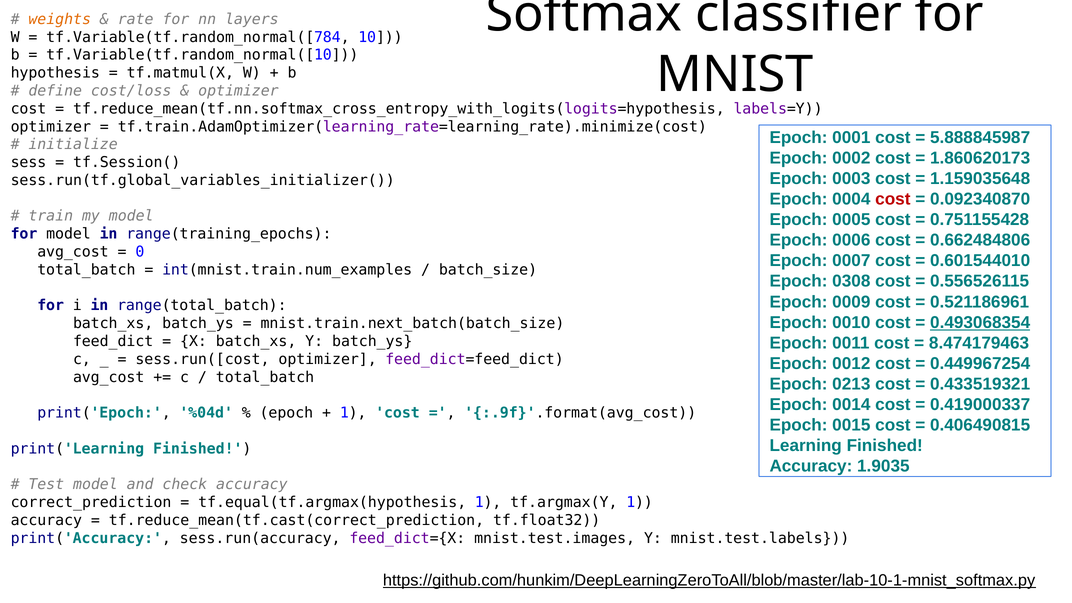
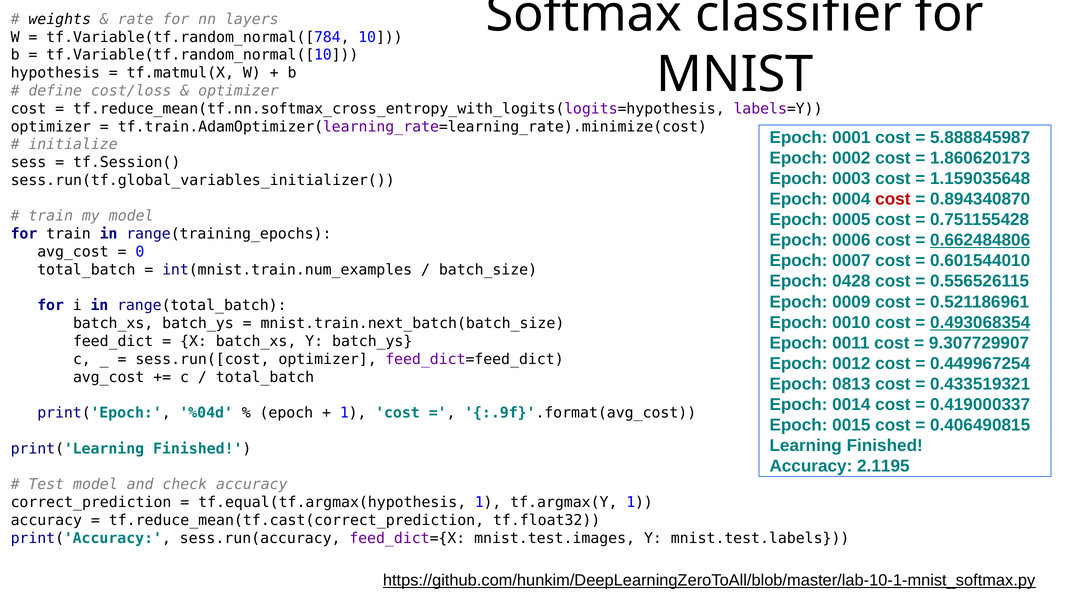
weights colour: orange -> black
0.092340870: 0.092340870 -> 0.894340870
for model: model -> train
0.662484806 underline: none -> present
0308: 0308 -> 0428
8.474179463: 8.474179463 -> 9.307729907
0213: 0213 -> 0813
1.9035: 1.9035 -> 2.1195
